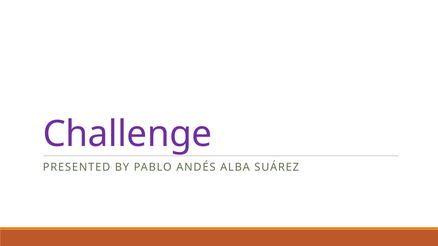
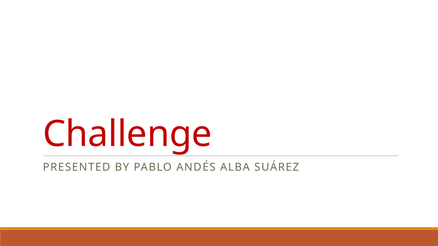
Challenge colour: purple -> red
